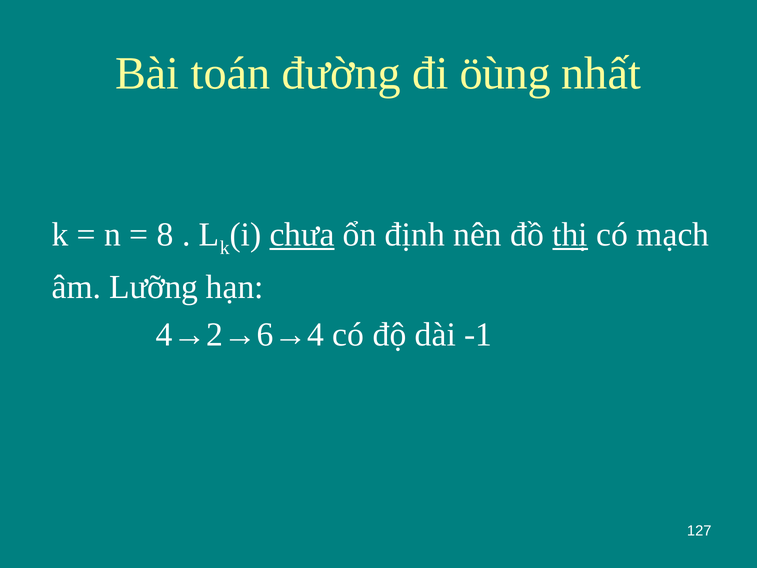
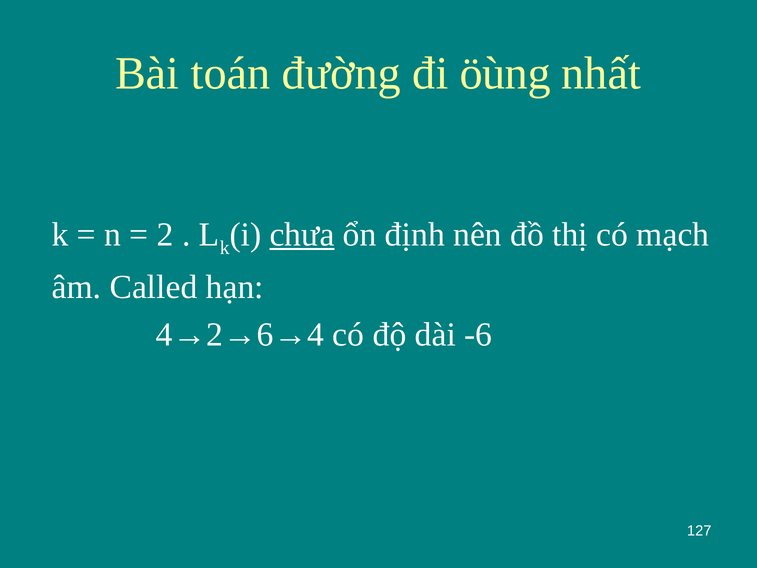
8: 8 -> 2
thị underline: present -> none
Lưỡng: Lưỡng -> Called
-1: -1 -> -6
